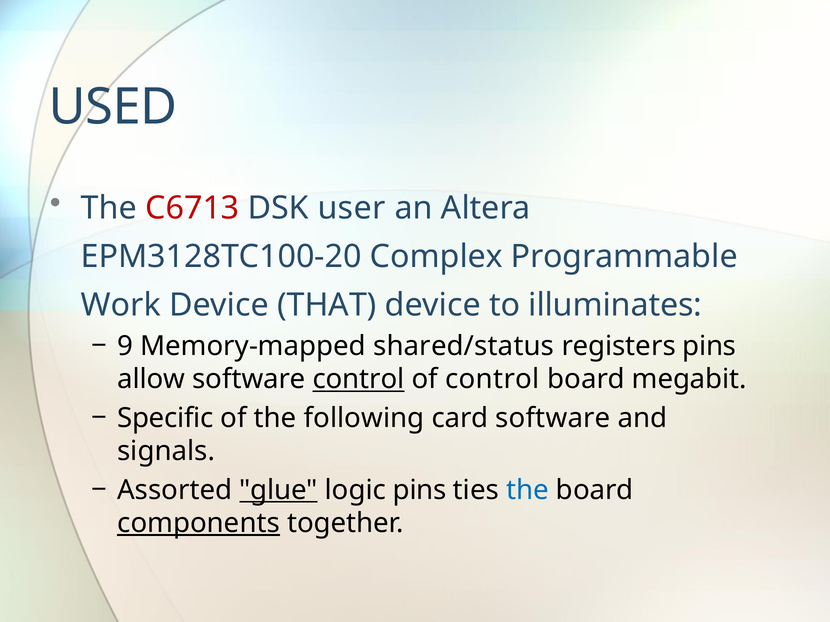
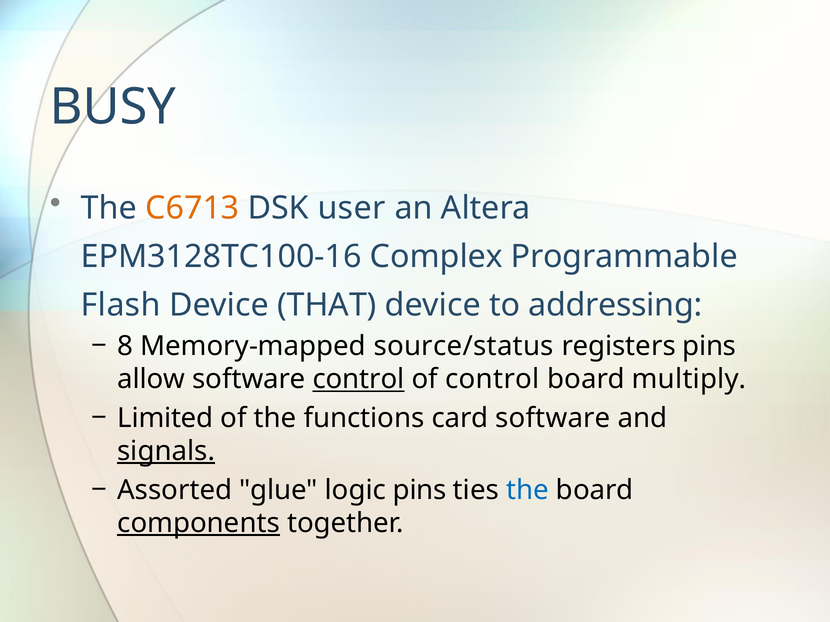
USED: USED -> BUSY
C6713 colour: red -> orange
EPM3128TC100-20: EPM3128TC100-20 -> EPM3128TC100-16
Work: Work -> Flash
illuminates: illuminates -> addressing
9: 9 -> 8
shared/status: shared/status -> source/status
megabit: megabit -> multiply
Specific: Specific -> Limited
following: following -> functions
signals underline: none -> present
glue underline: present -> none
